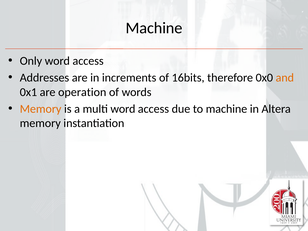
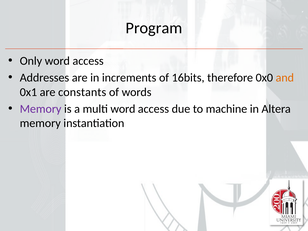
Machine at (154, 28): Machine -> Program
operation: operation -> constants
Memory at (41, 109) colour: orange -> purple
